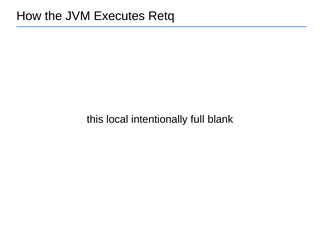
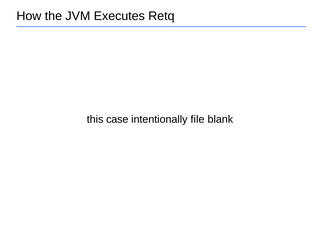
local: local -> case
full: full -> file
